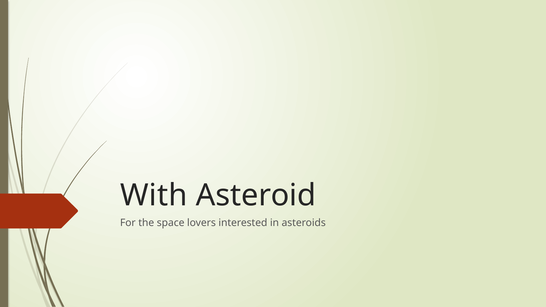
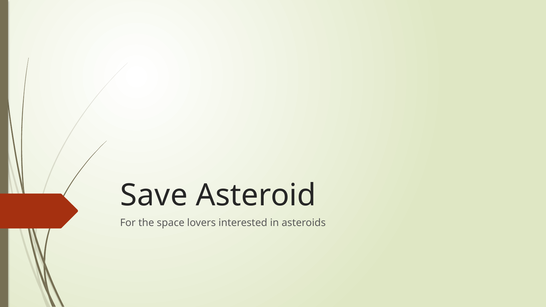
With: With -> Save
